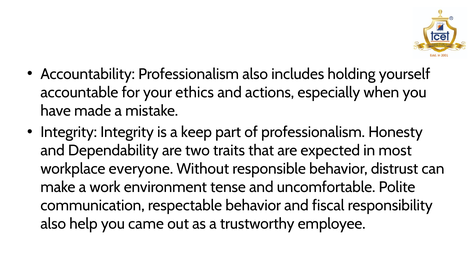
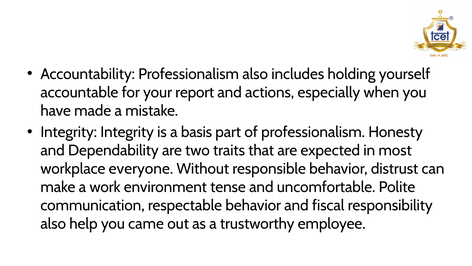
ethics: ethics -> report
keep: keep -> basis
